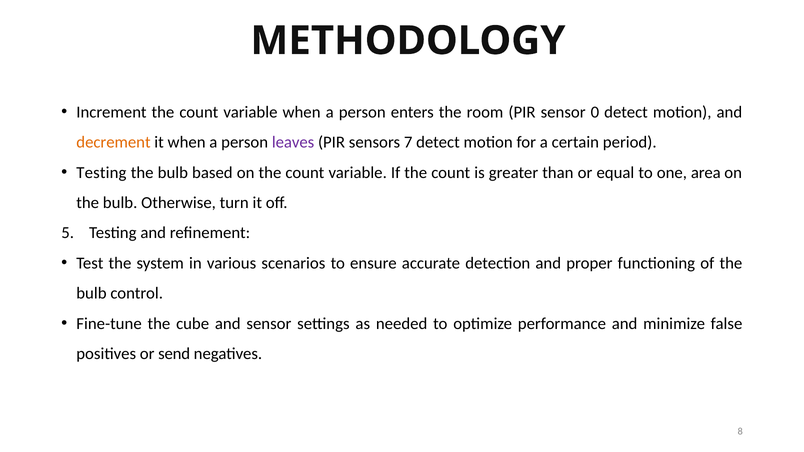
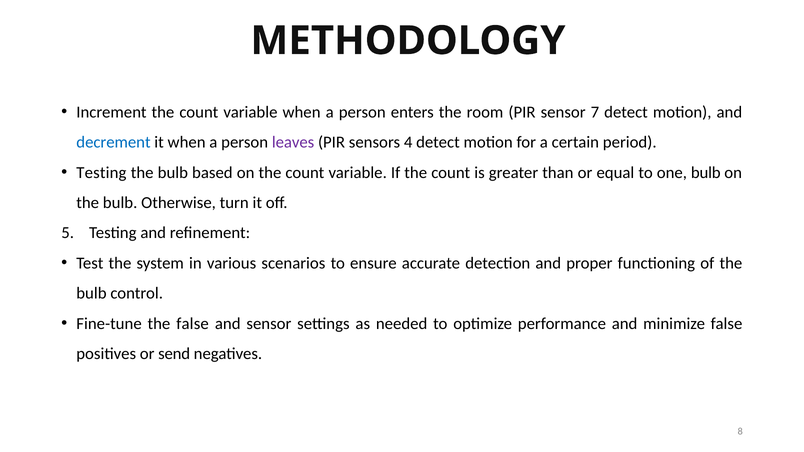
0: 0 -> 7
decrement colour: orange -> blue
7: 7 -> 4
one area: area -> bulb
the cube: cube -> false
